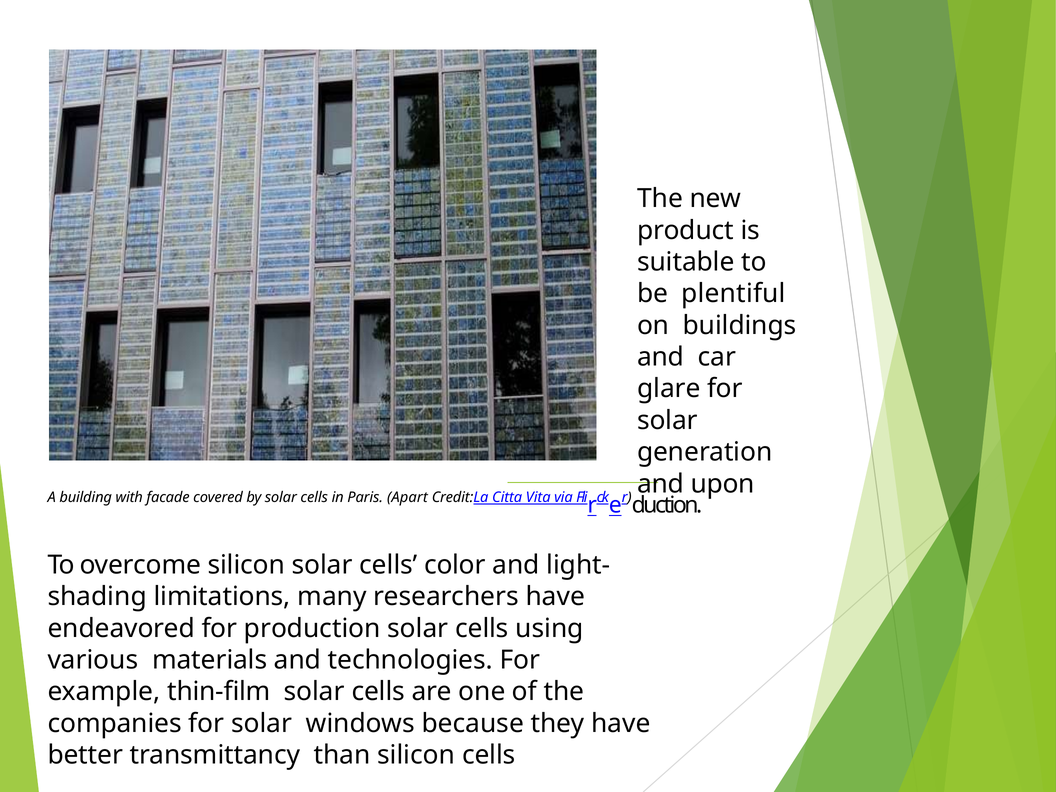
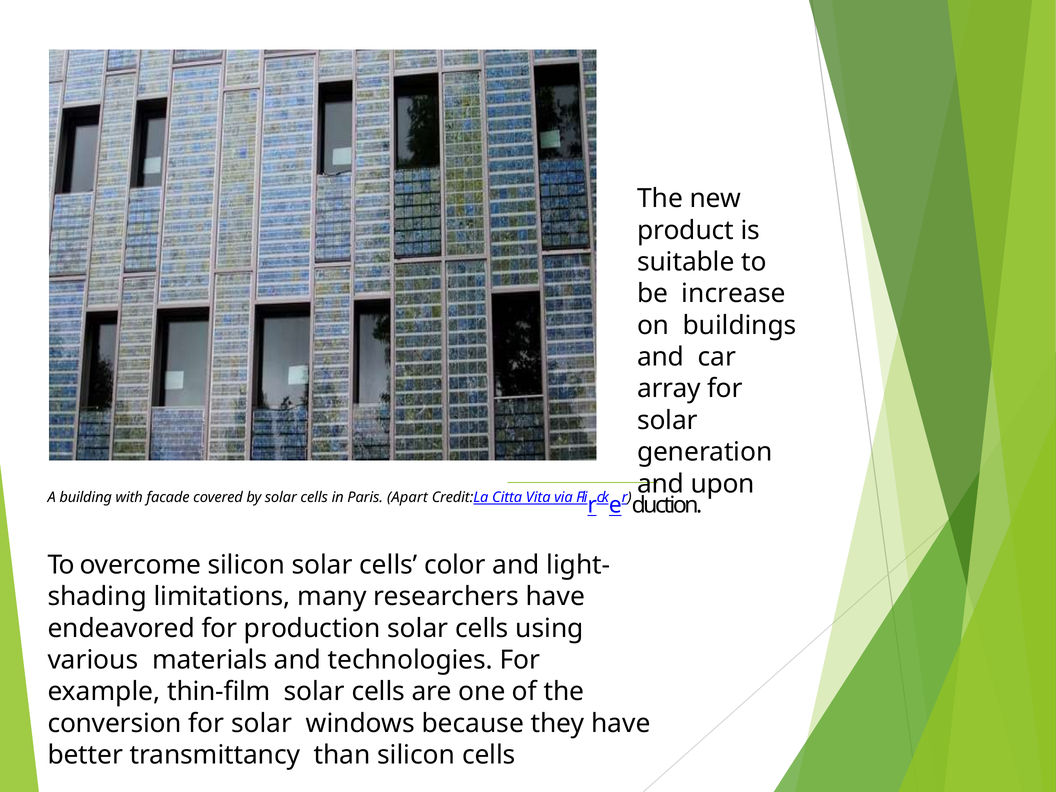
plentiful: plentiful -> increase
glare: glare -> array
companies: companies -> conversion
